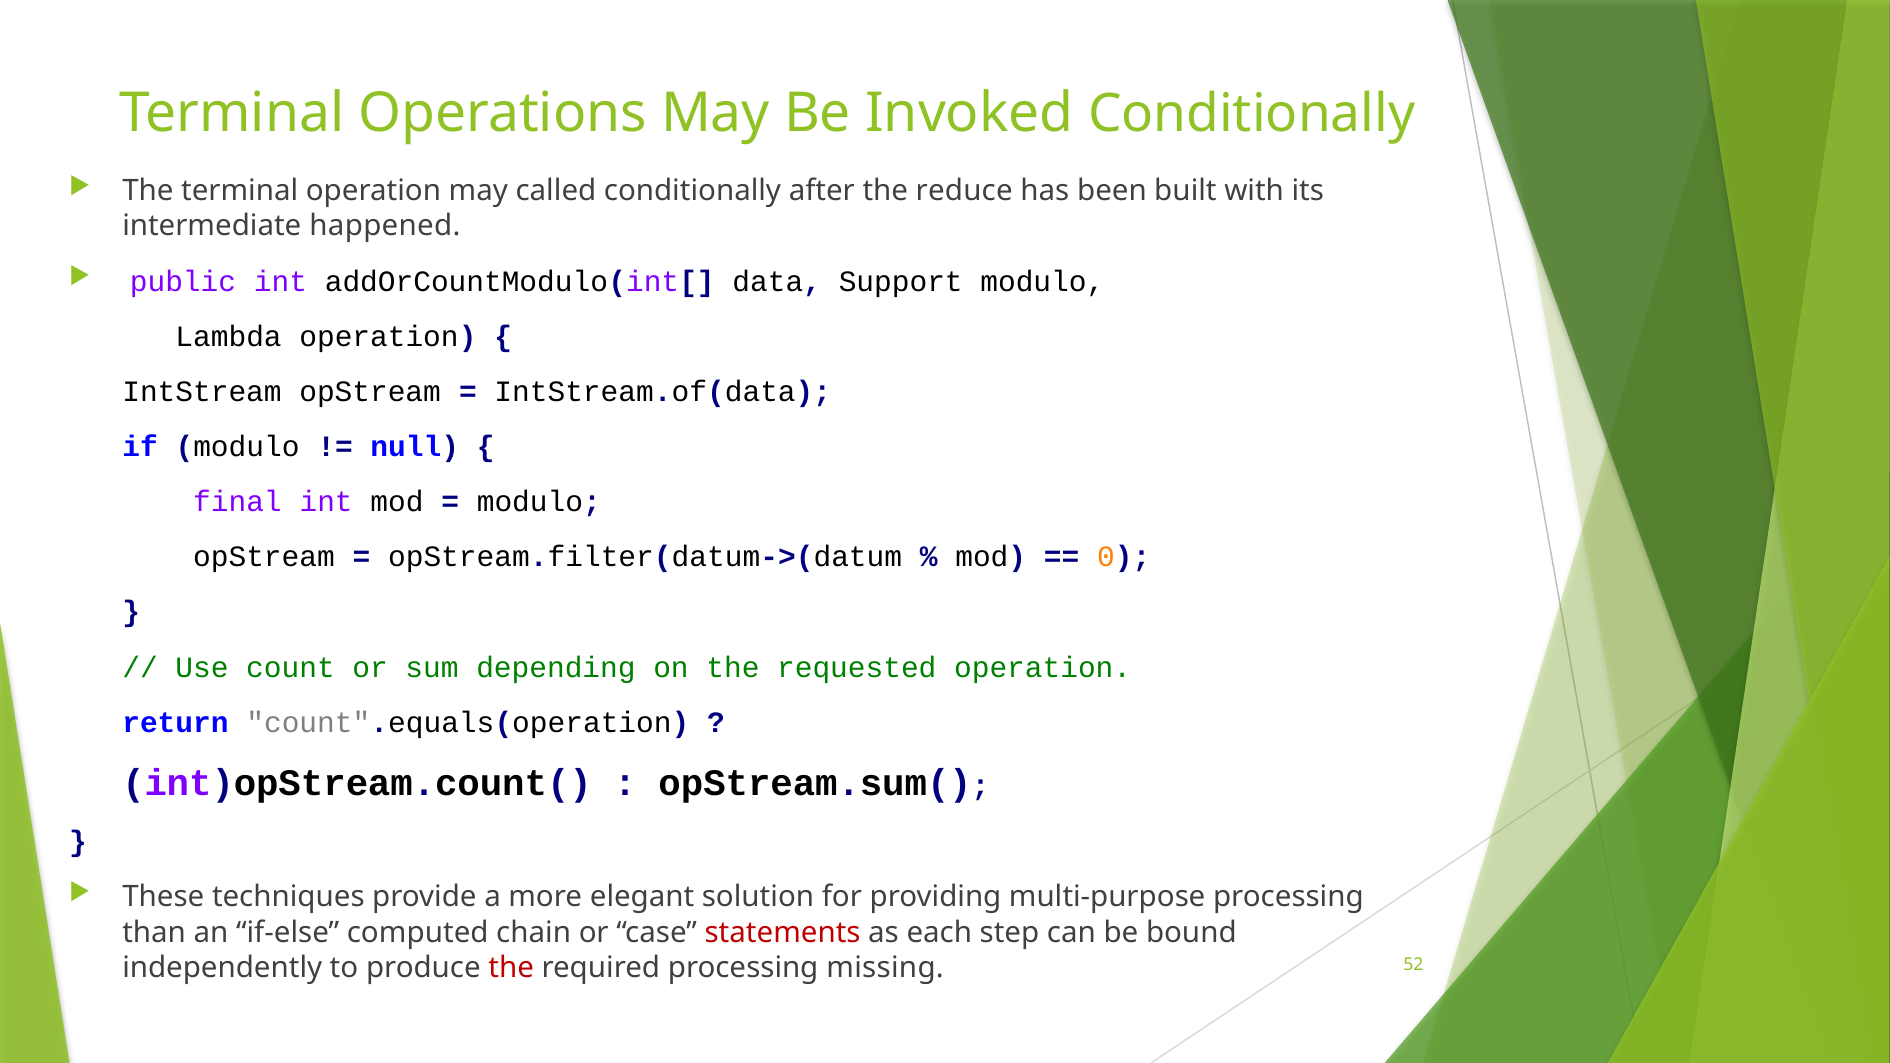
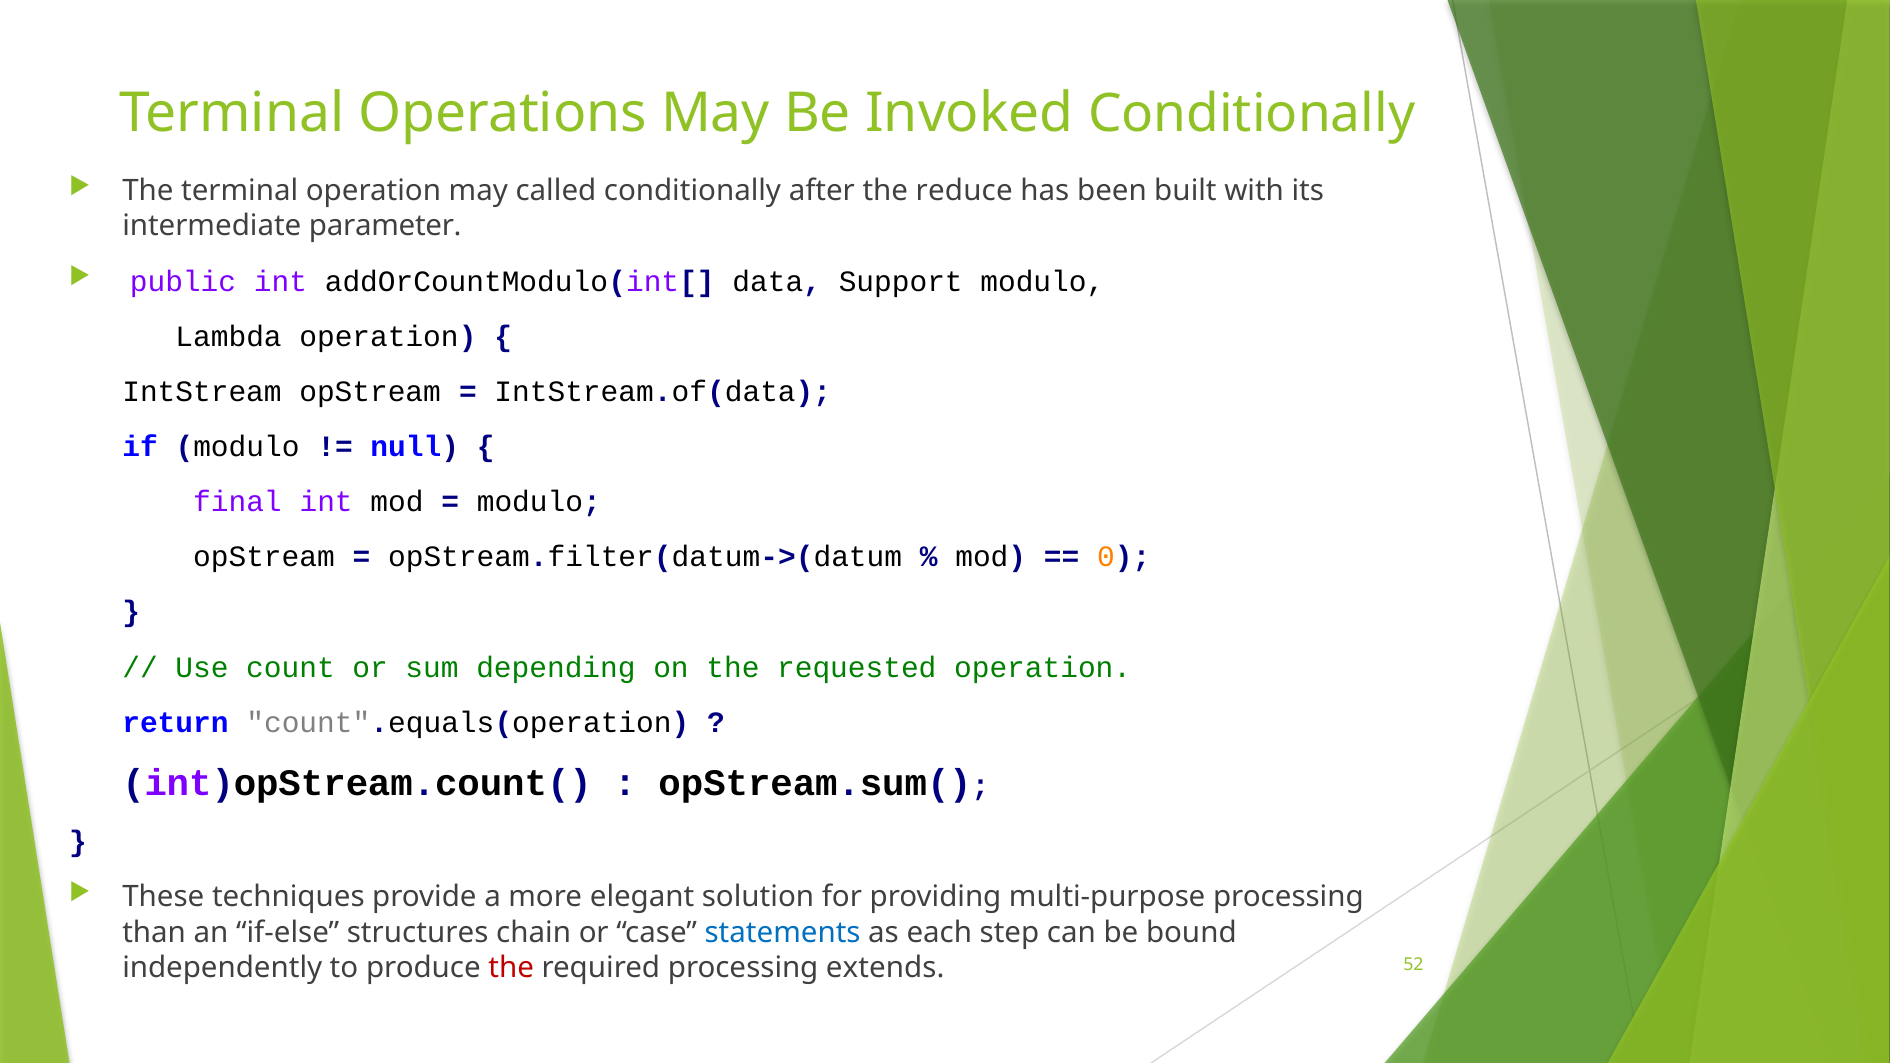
happened: happened -> parameter
computed: computed -> structures
statements colour: red -> blue
missing: missing -> extends
